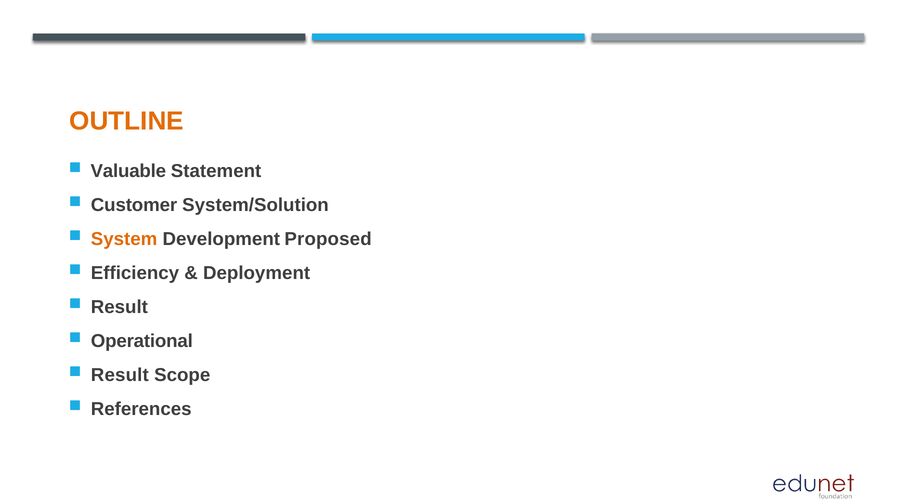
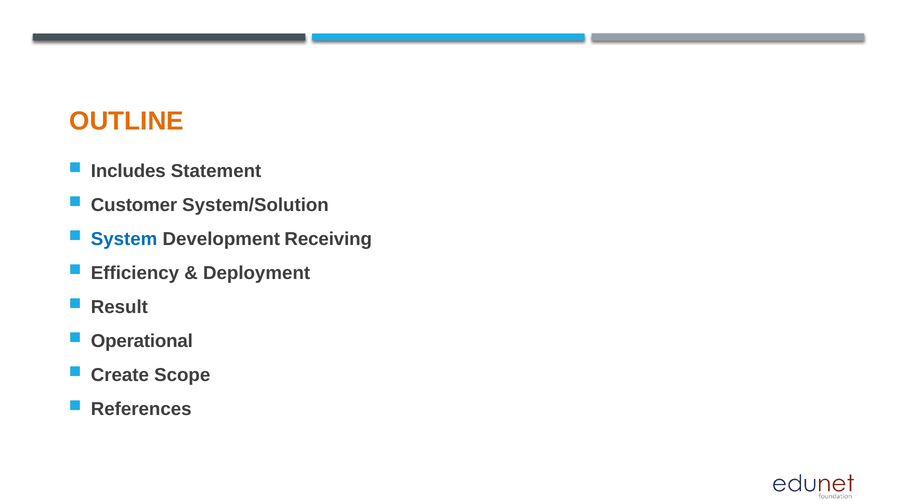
Valuable: Valuable -> Includes
System colour: orange -> blue
Proposed: Proposed -> Receiving
Result at (120, 375): Result -> Create
